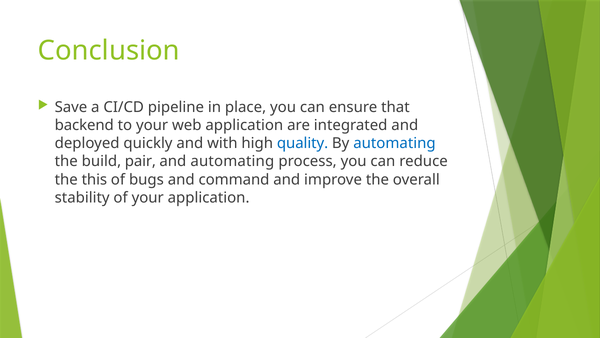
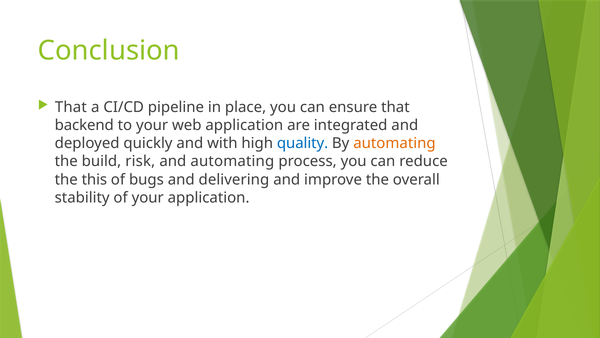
Save at (71, 107): Save -> That
automating at (394, 143) colour: blue -> orange
pair: pair -> risk
command: command -> delivering
